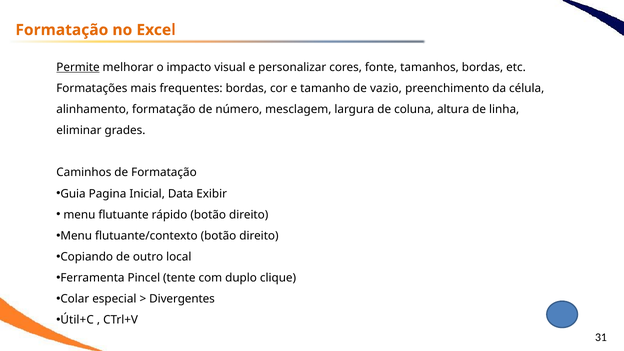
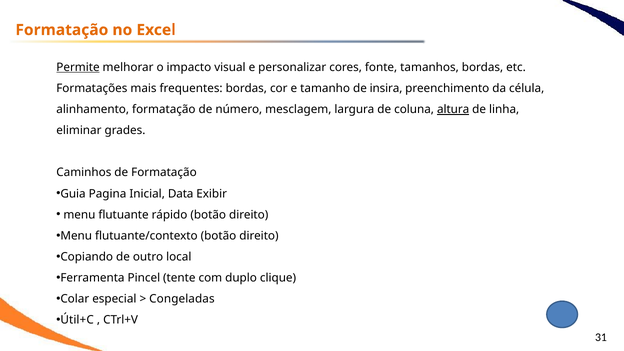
vazio: vazio -> insira
altura underline: none -> present
Divergentes: Divergentes -> Congeladas
